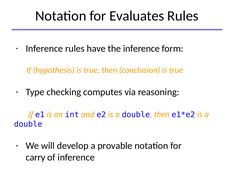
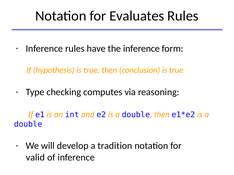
provable: provable -> tradition
carry: carry -> valid
